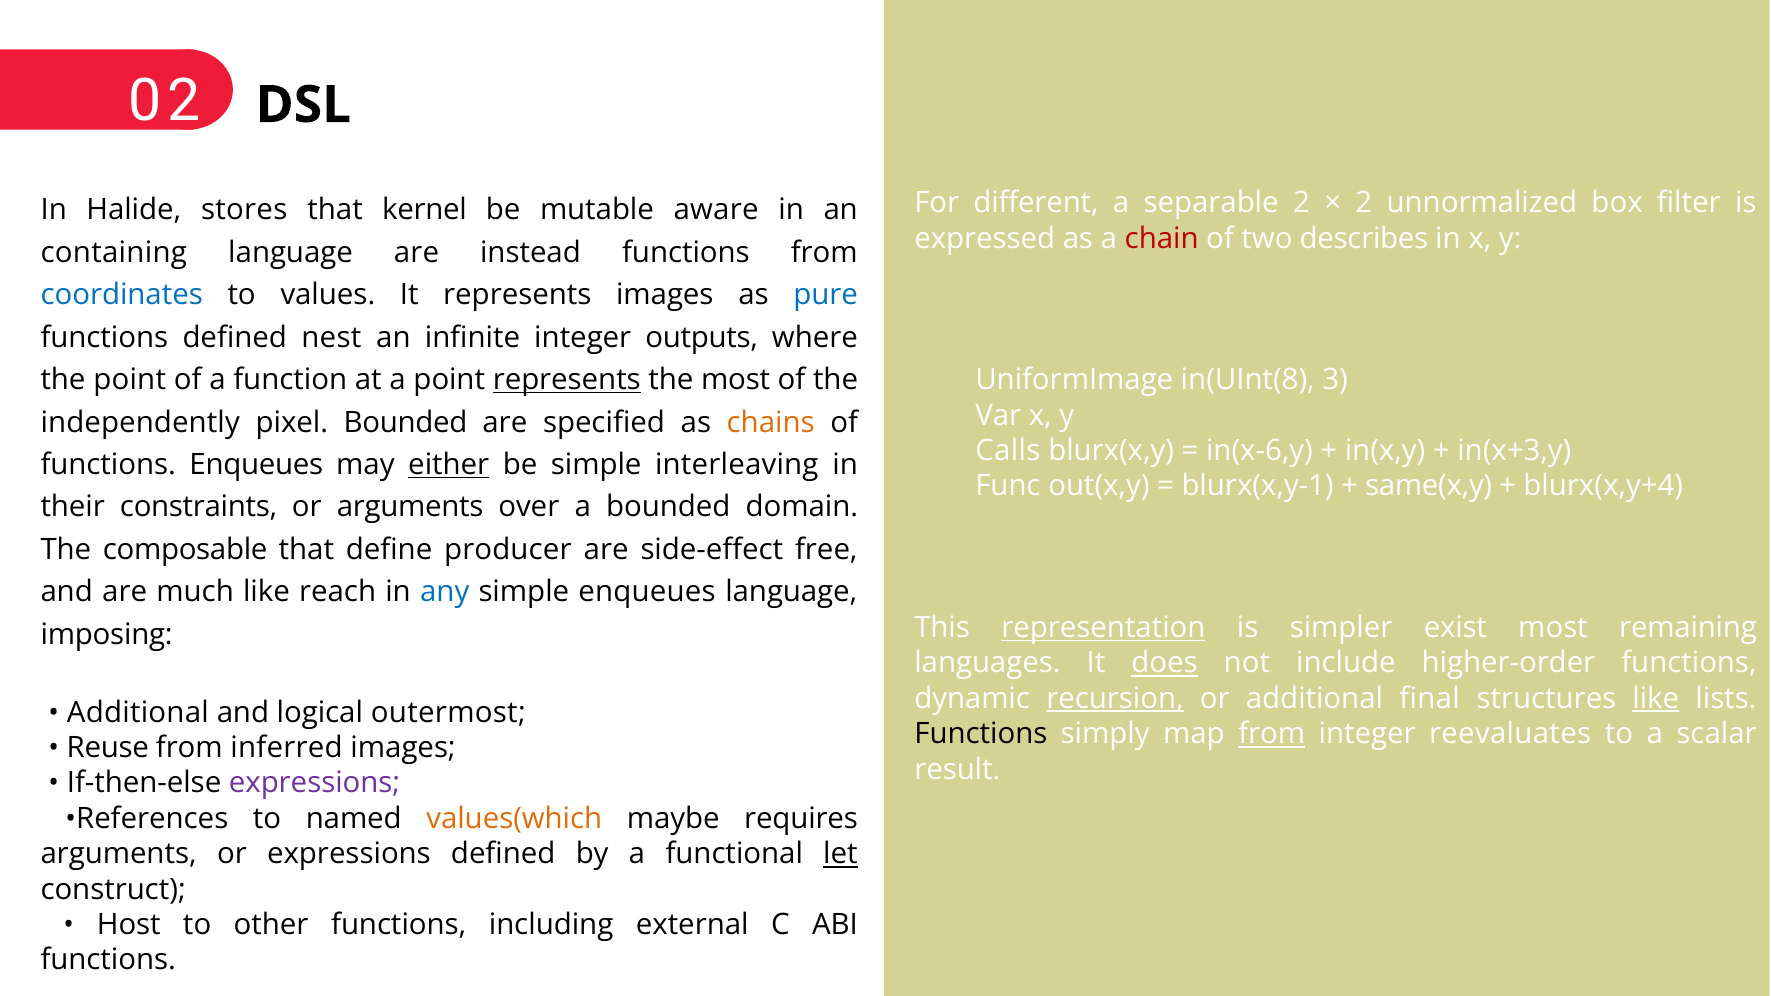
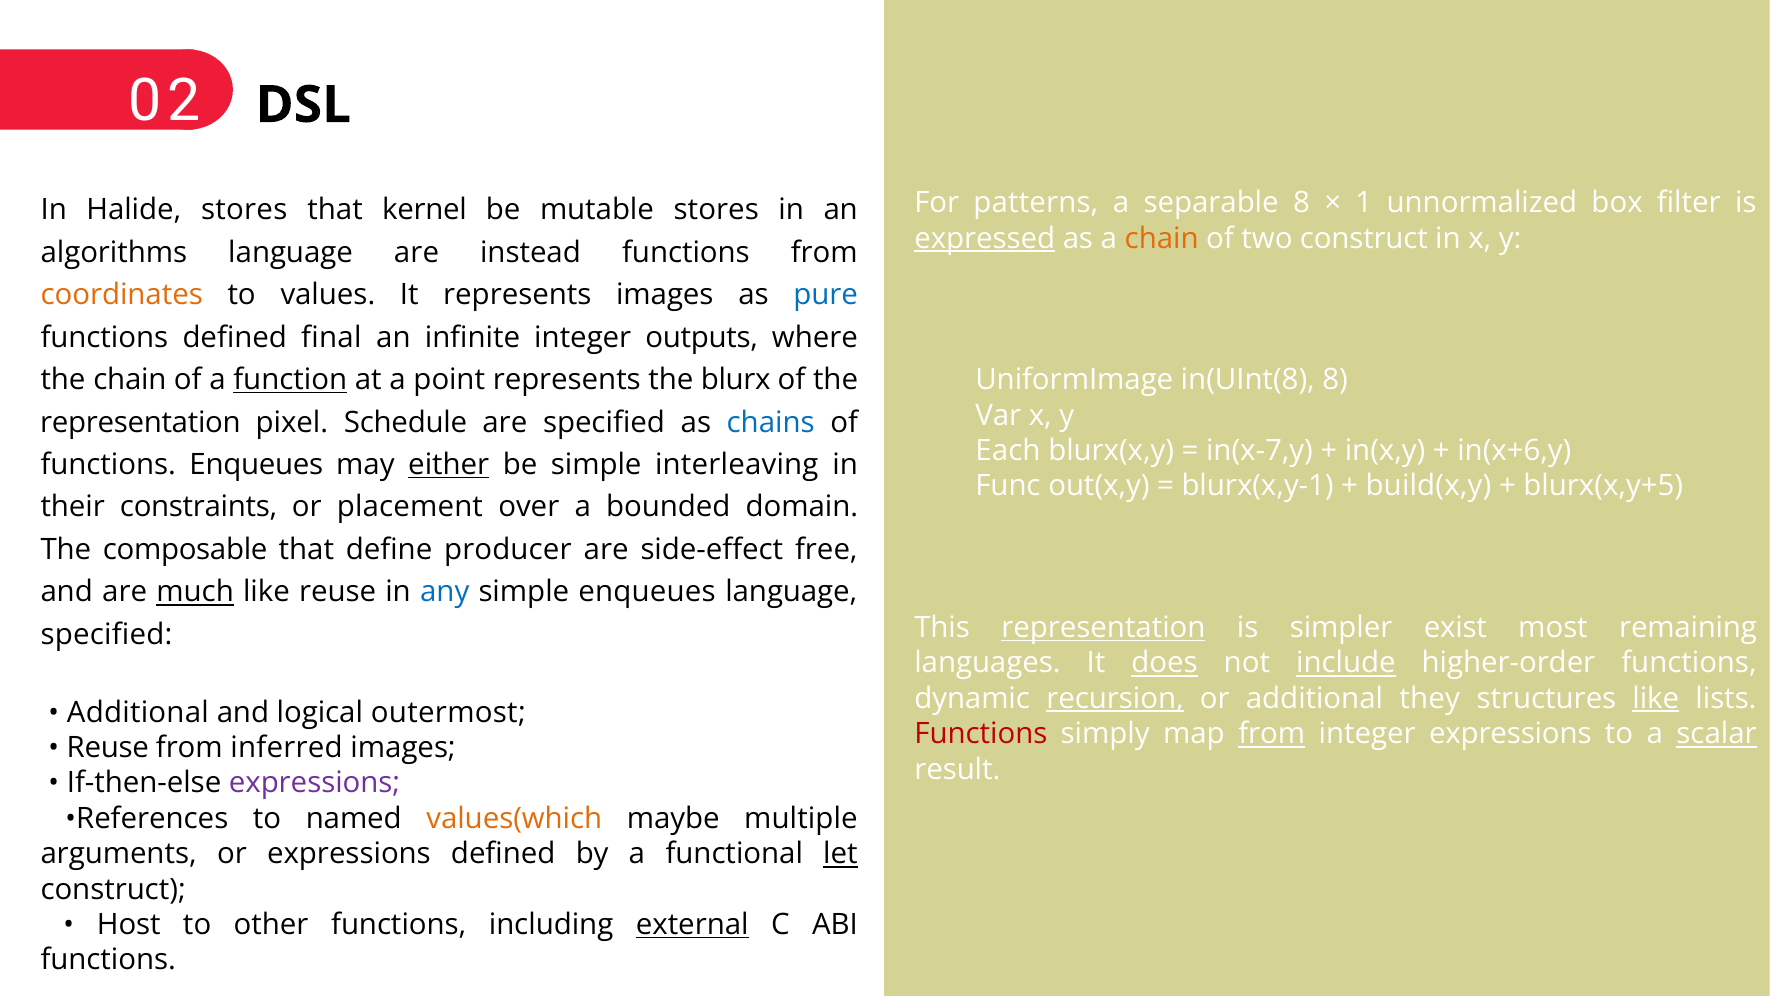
different: different -> patterns
separable 2: 2 -> 8
2 at (1364, 203): 2 -> 1
mutable aware: aware -> stores
expressed underline: none -> present
chain at (1162, 238) colour: red -> orange
two describes: describes -> construct
containing: containing -> algorithms
coordinates colour: blue -> orange
nest: nest -> final
the point: point -> chain
function underline: none -> present
represents at (567, 380) underline: present -> none
the most: most -> blurx
in(UInt(8 3: 3 -> 8
independently at (140, 422): independently -> representation
pixel Bounded: Bounded -> Schedule
chains colour: orange -> blue
Calls: Calls -> Each
in(x-6,y: in(x-6,y -> in(x-7,y
in(x+3,y: in(x+3,y -> in(x+6,y
same(x,y: same(x,y -> build(x,y
blurx(x,y+4: blurx(x,y+4 -> blurx(x,y+5
or arguments: arguments -> placement
much underline: none -> present
like reach: reach -> reuse
imposing at (107, 635): imposing -> specified
include underline: none -> present
final: final -> they
Functions at (981, 734) colour: black -> red
integer reevaluates: reevaluates -> expressions
scalar underline: none -> present
requires: requires -> multiple
external underline: none -> present
